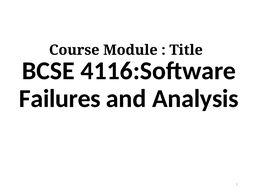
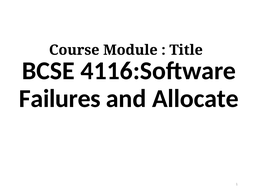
Analysis: Analysis -> Allocate
